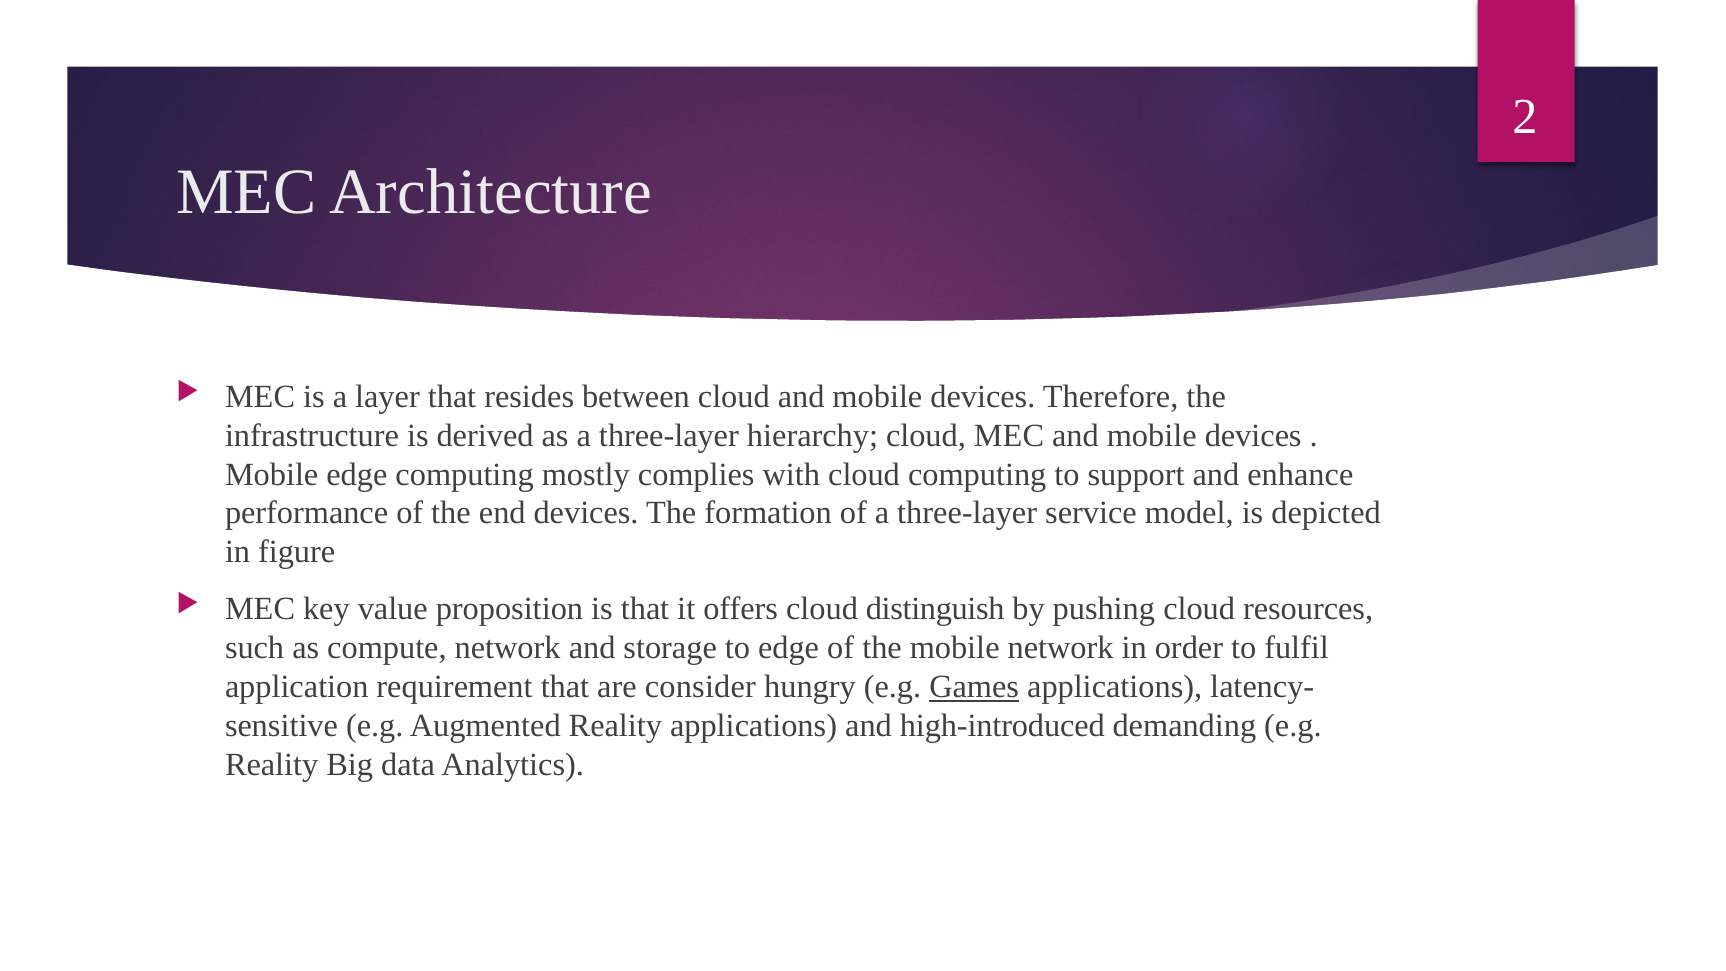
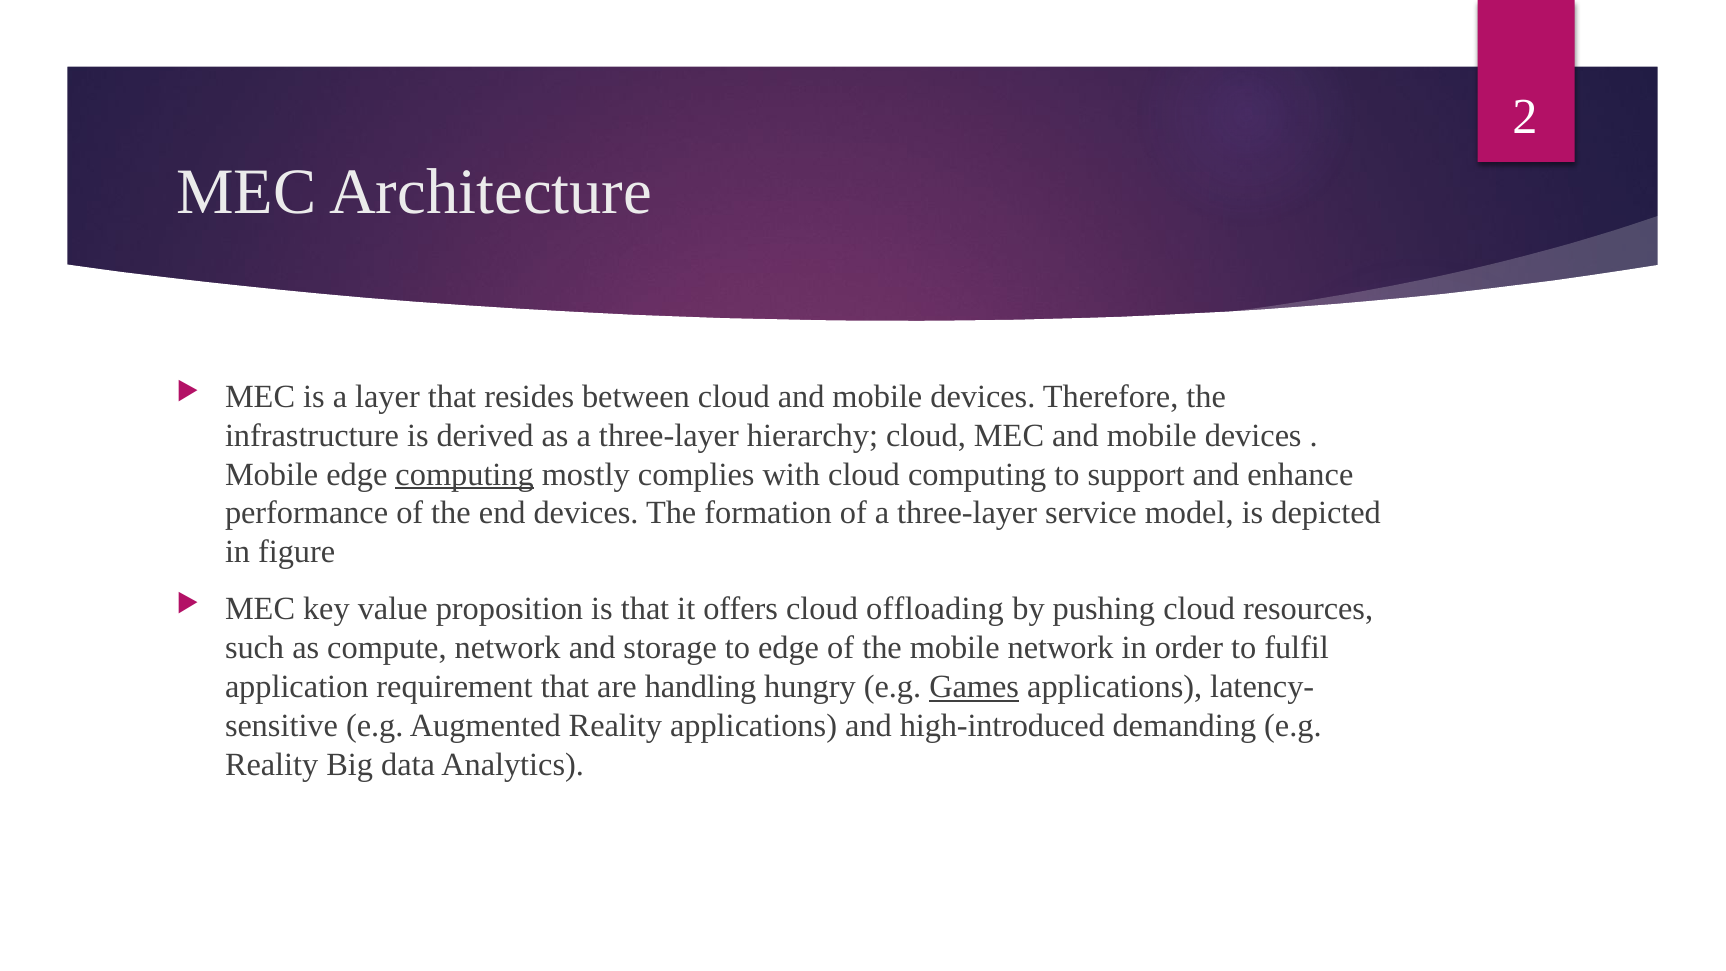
computing at (465, 474) underline: none -> present
distinguish: distinguish -> offloading
consider: consider -> handling
